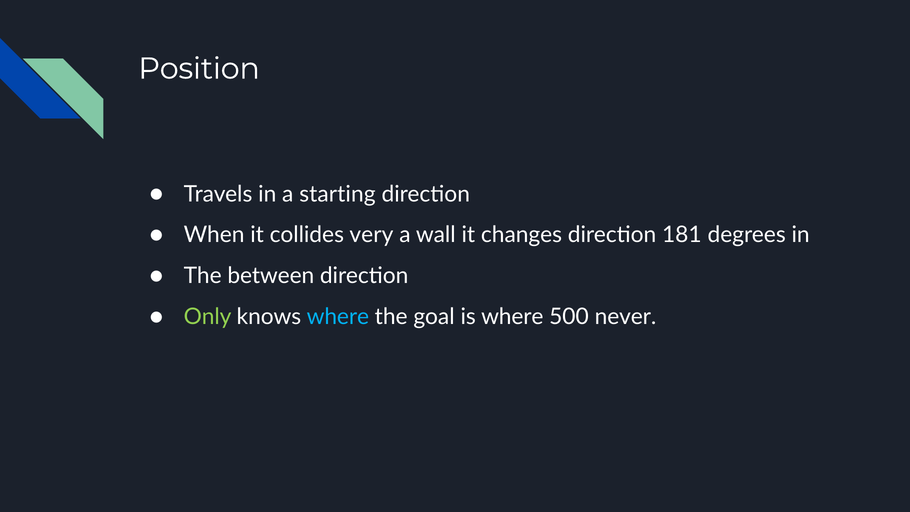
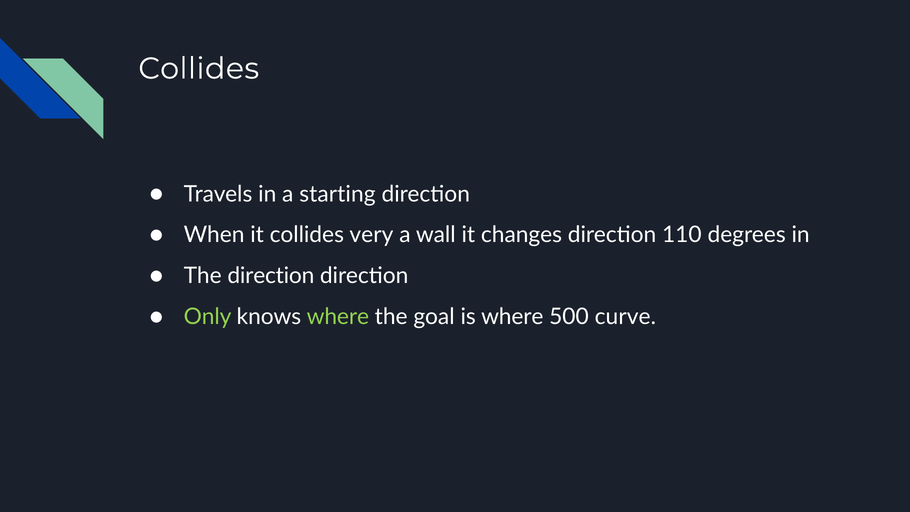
Position at (199, 69): Position -> Collides
181: 181 -> 110
The between: between -> direction
where at (338, 317) colour: light blue -> light green
never: never -> curve
